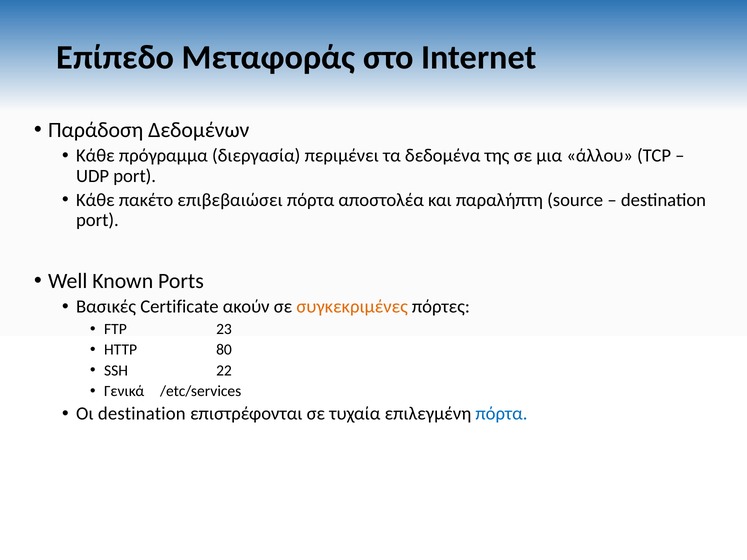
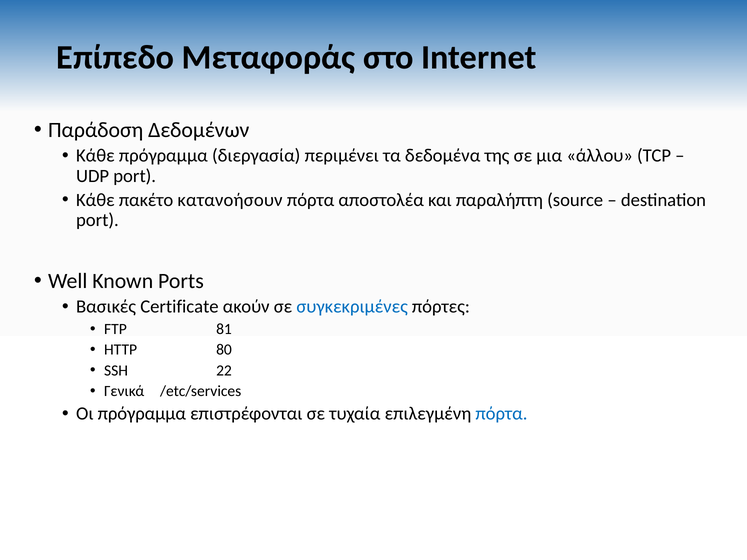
επιβεβαιώσει: επιβεβαιώσει -> κατανοήσουν
συγκεκριμένες colour: orange -> blue
23: 23 -> 81
Οι destination: destination -> πρόγραμμα
